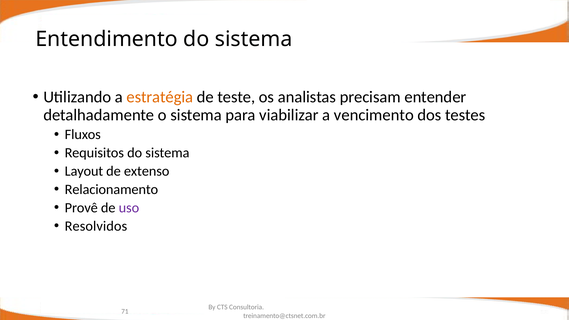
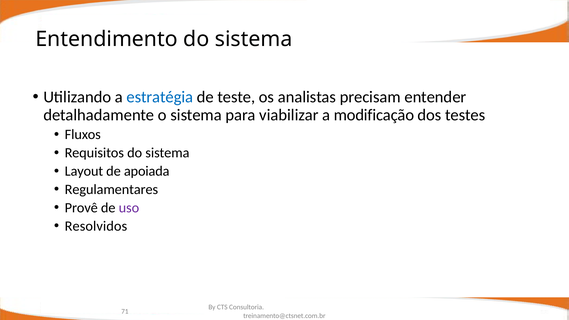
estratégia colour: orange -> blue
vencimento: vencimento -> modificação
extenso: extenso -> apoiada
Relacionamento: Relacionamento -> Regulamentares
